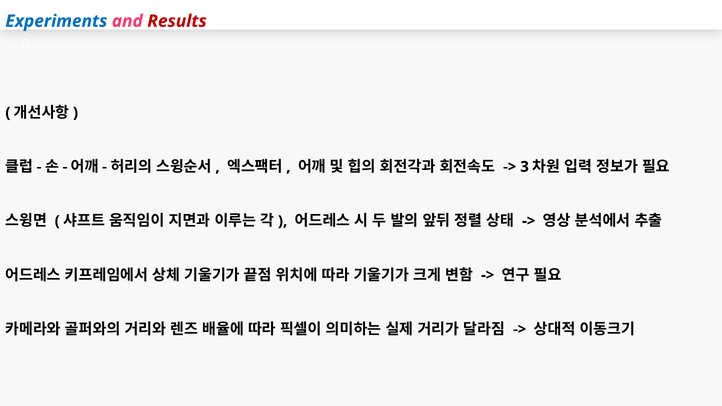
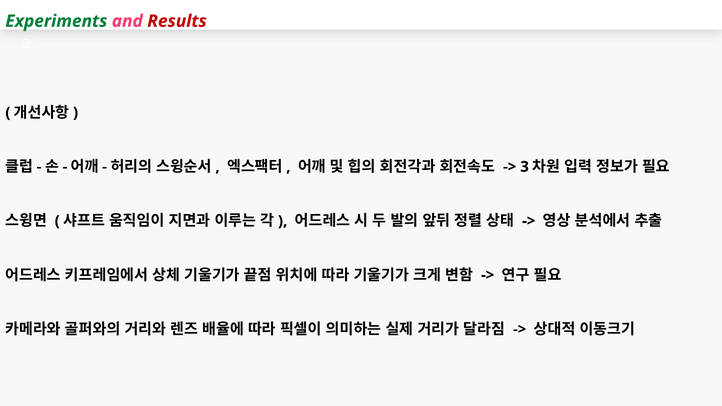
Experiments colour: blue -> green
